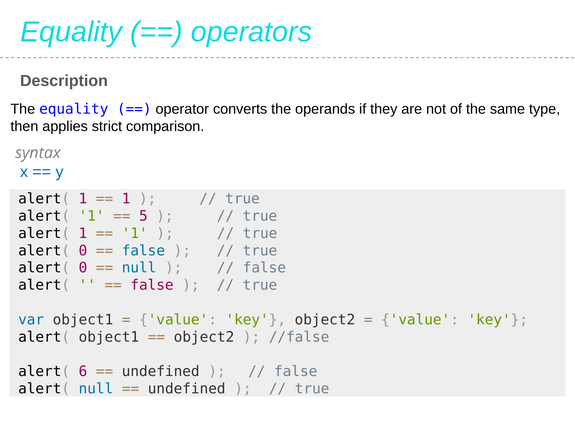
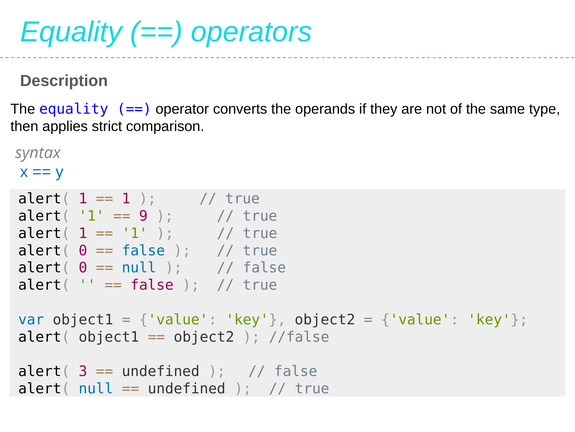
5: 5 -> 9
6: 6 -> 3
